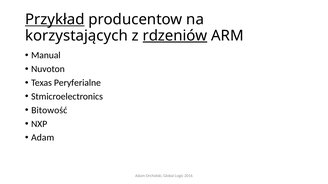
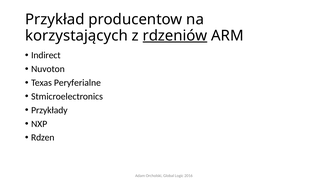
Przykład underline: present -> none
Manual: Manual -> Indirect
Bitowość: Bitowość -> Przykłady
Adam at (43, 138): Adam -> Rdzen
